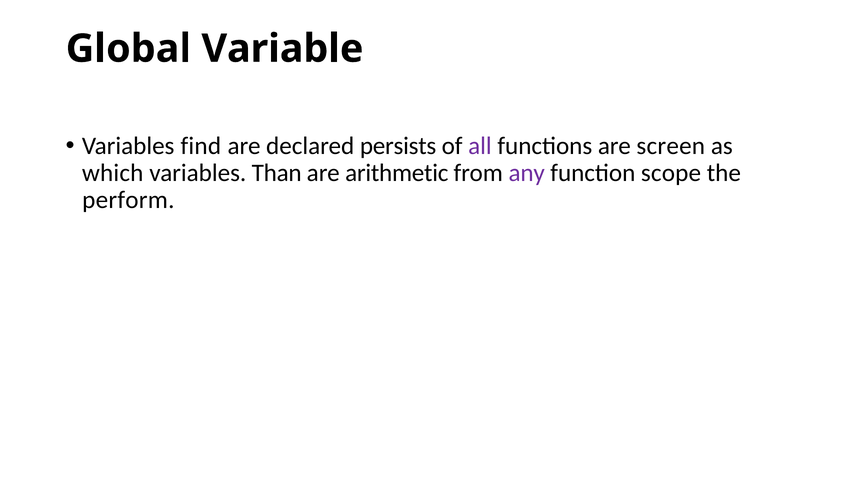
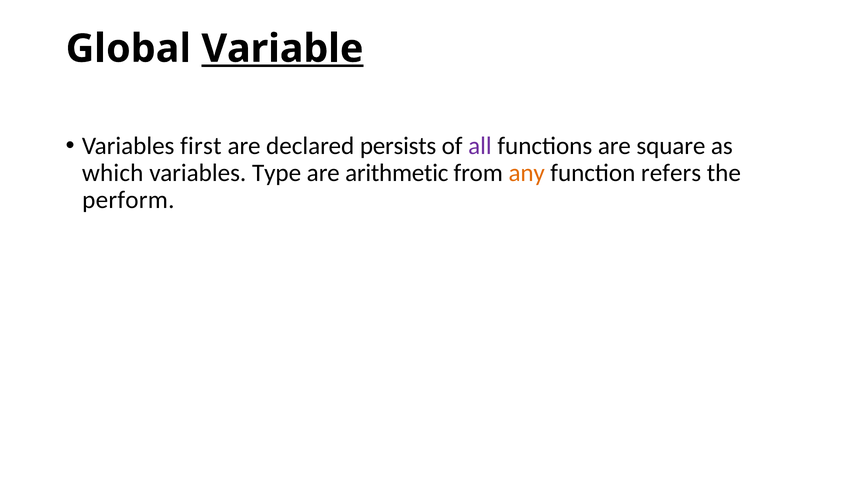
Variable underline: none -> present
find: find -> first
screen: screen -> square
Than: Than -> Type
any colour: purple -> orange
scope: scope -> refers
